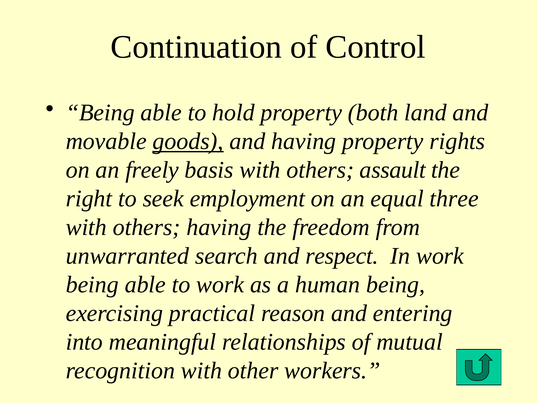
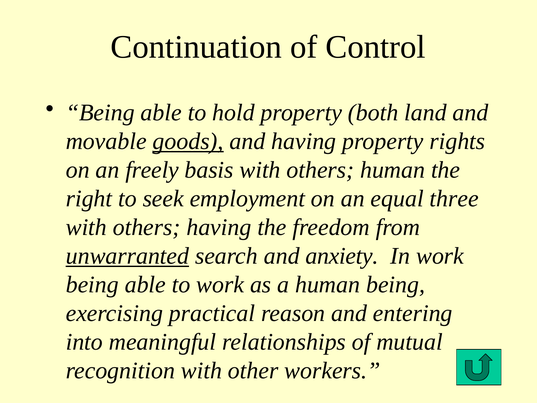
others assault: assault -> human
unwarranted underline: none -> present
respect: respect -> anxiety
